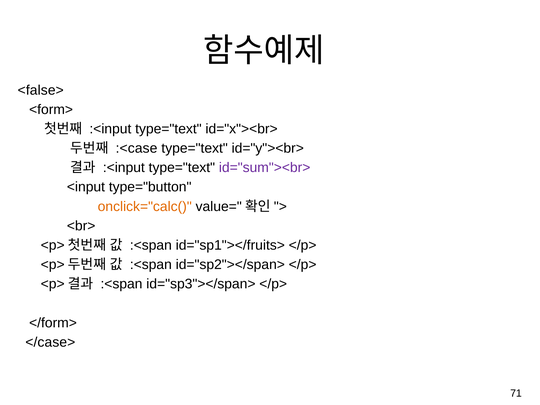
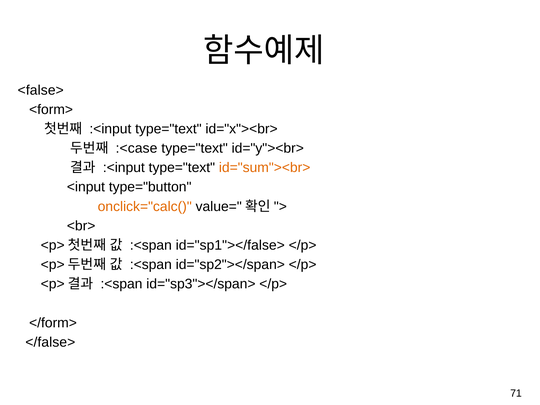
id="sum"><br> colour: purple -> orange
id="sp1"></fruits>: id="sp1"></fruits> -> id="sp1"></false>
</case>: </case> -> </false>
